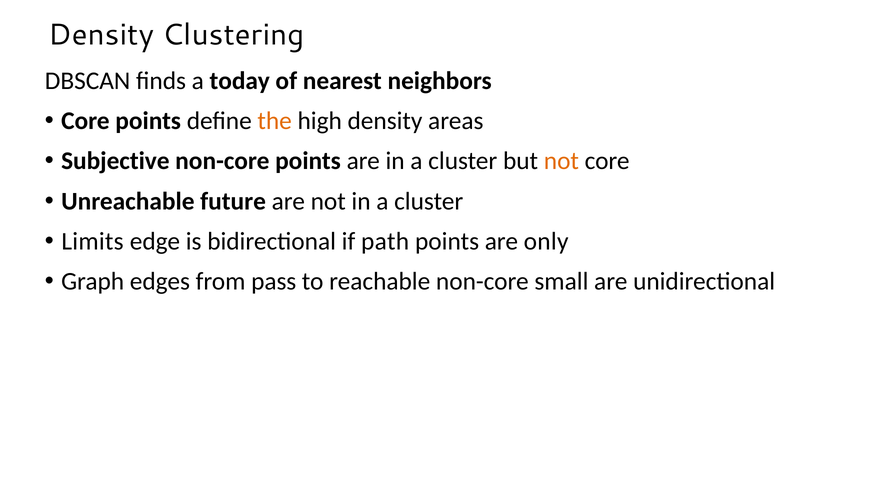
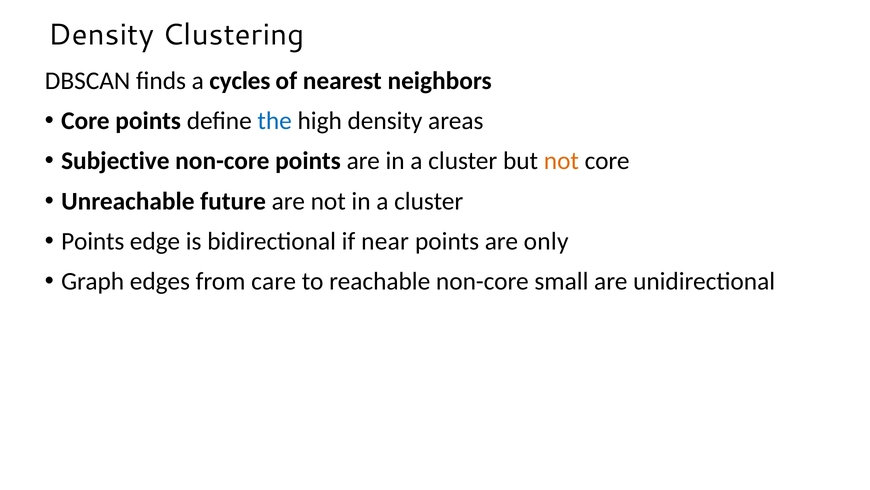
today: today -> cycles
the colour: orange -> blue
Limits at (93, 241): Limits -> Points
path: path -> near
pass: pass -> care
